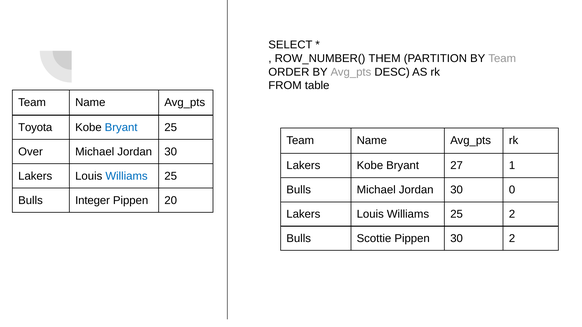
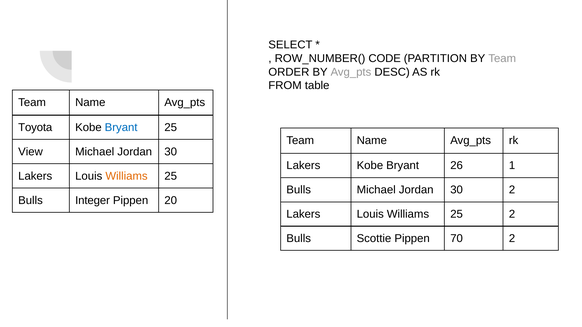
THEM: THEM -> CODE
Over: Over -> View
27: 27 -> 26
Williams at (127, 176) colour: blue -> orange
30 0: 0 -> 2
Pippen 30: 30 -> 70
